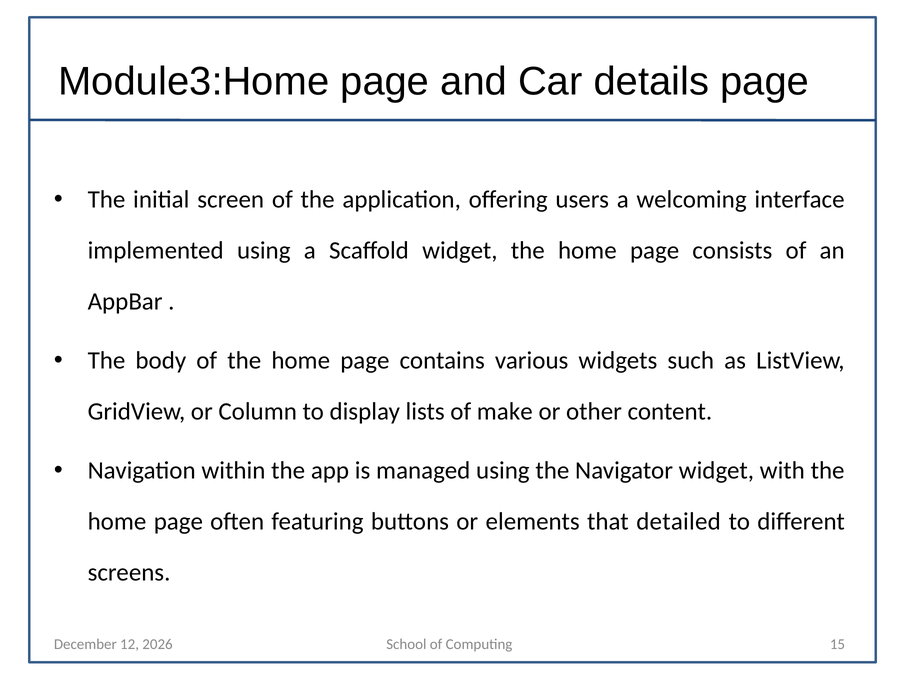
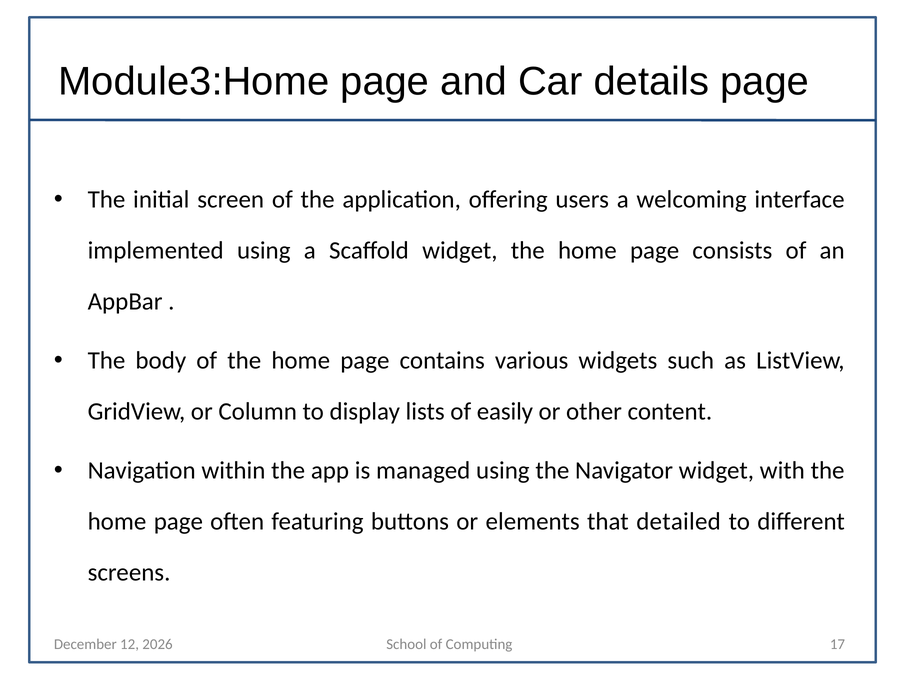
make: make -> easily
15: 15 -> 17
